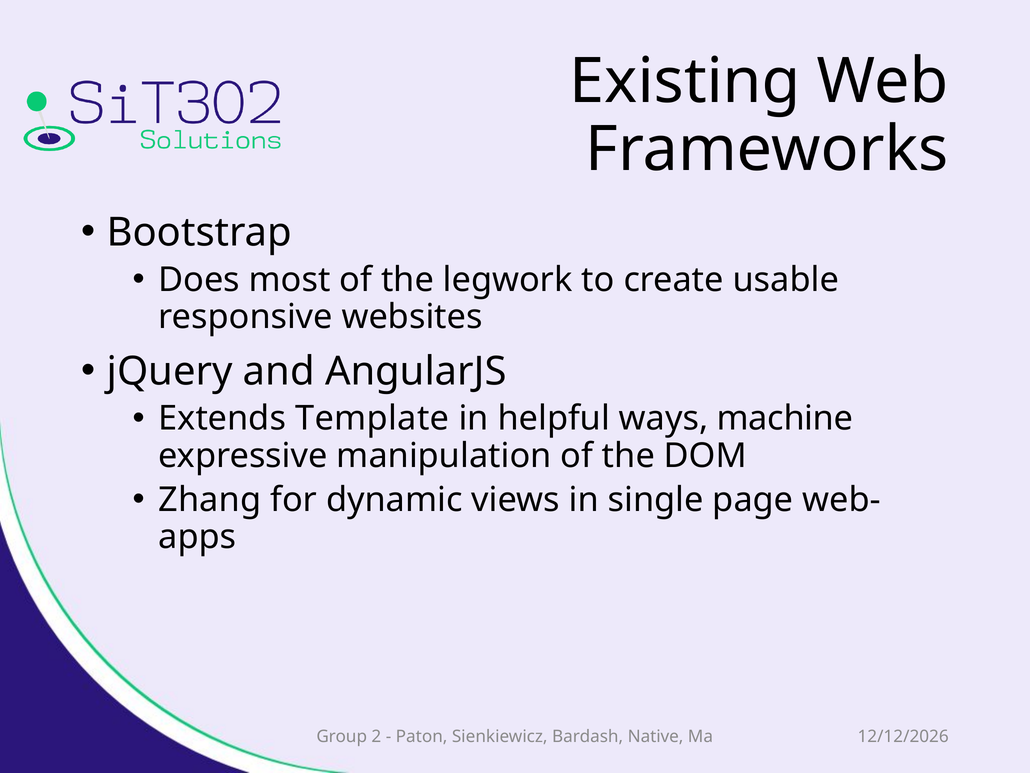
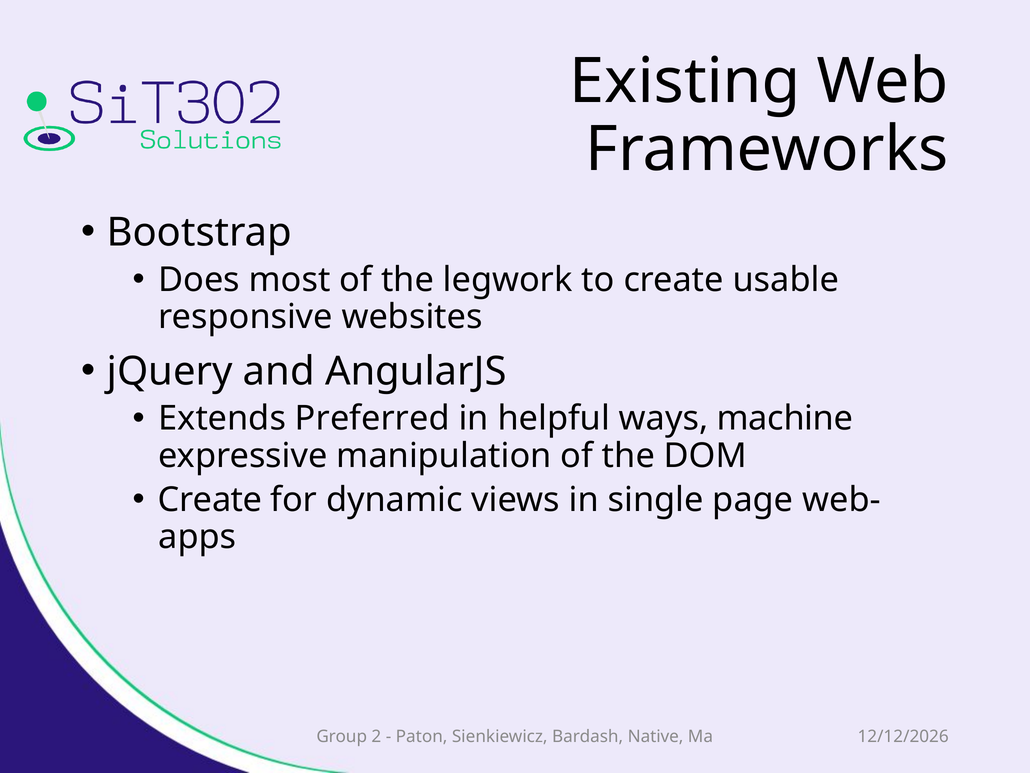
Template: Template -> Preferred
Zhang at (210, 500): Zhang -> Create
